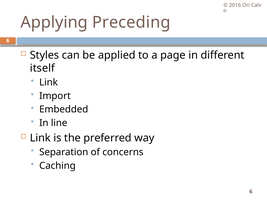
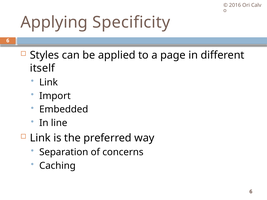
Preceding: Preceding -> Specificity
